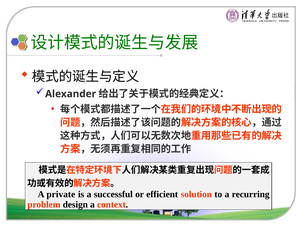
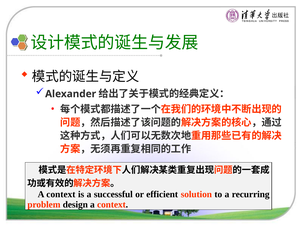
private at (61, 194): private -> context
